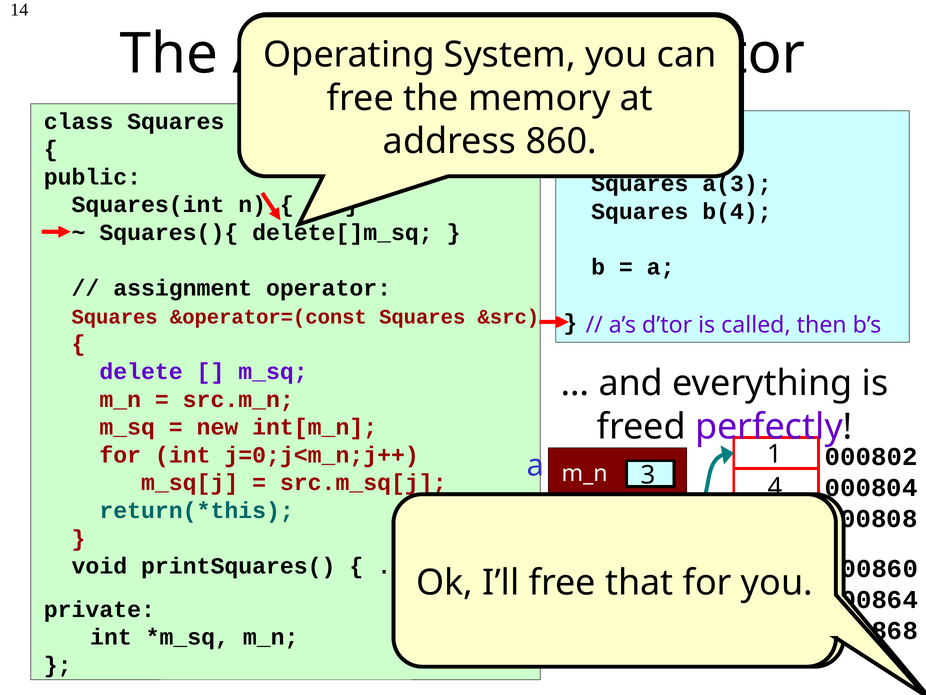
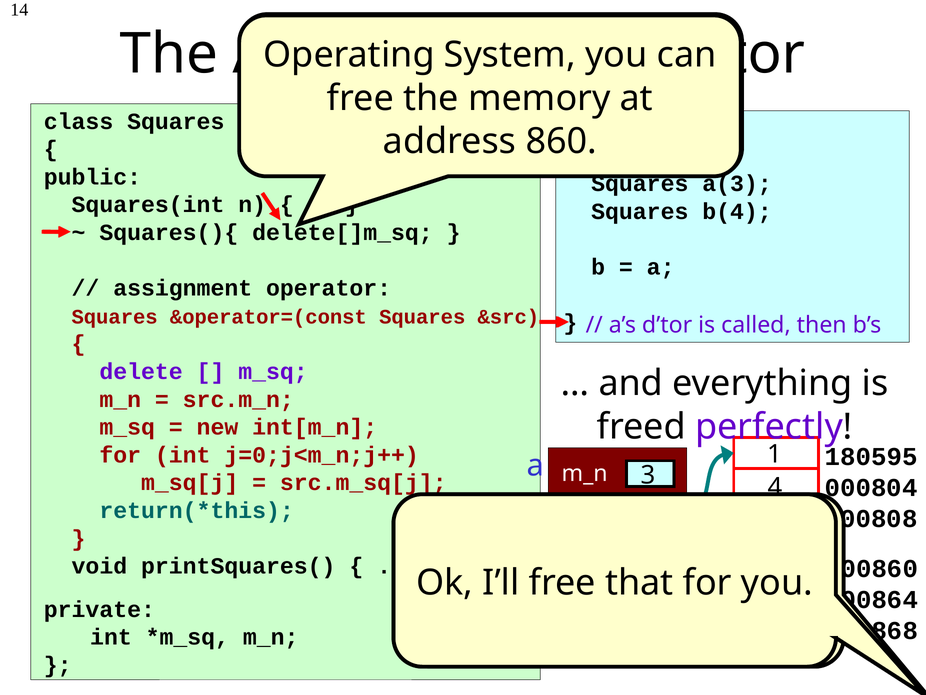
000802: 000802 -> 180595
